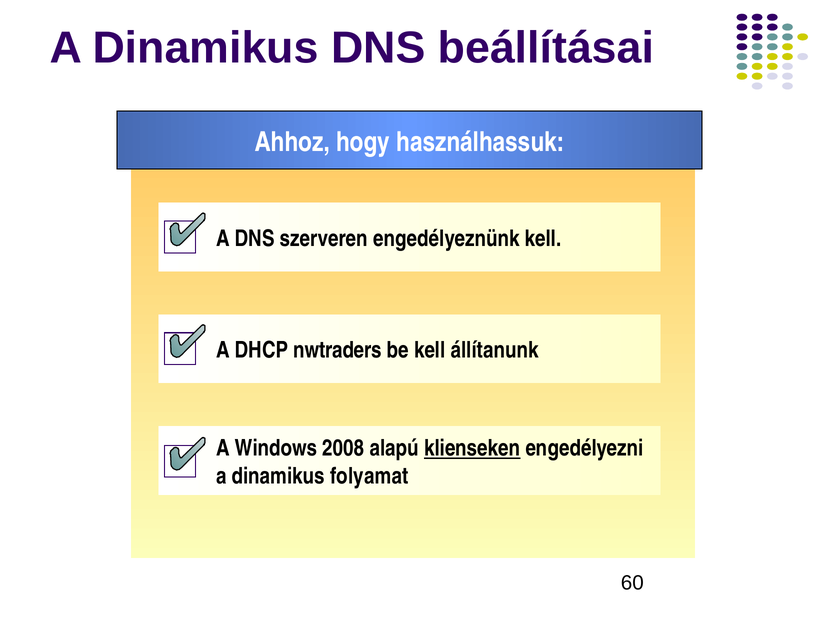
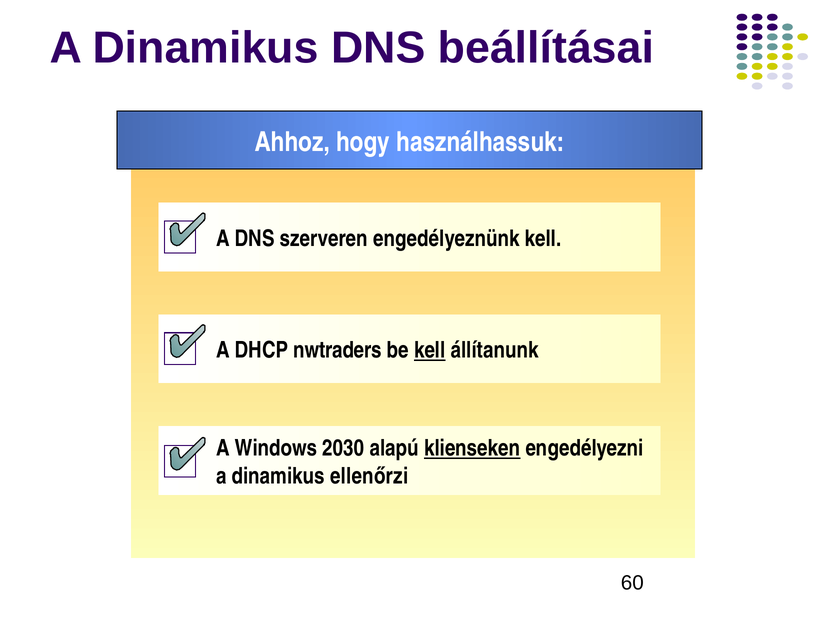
kell at (430, 350) underline: none -> present
2008: 2008 -> 2030
folyamat: folyamat -> ellenőrzi
